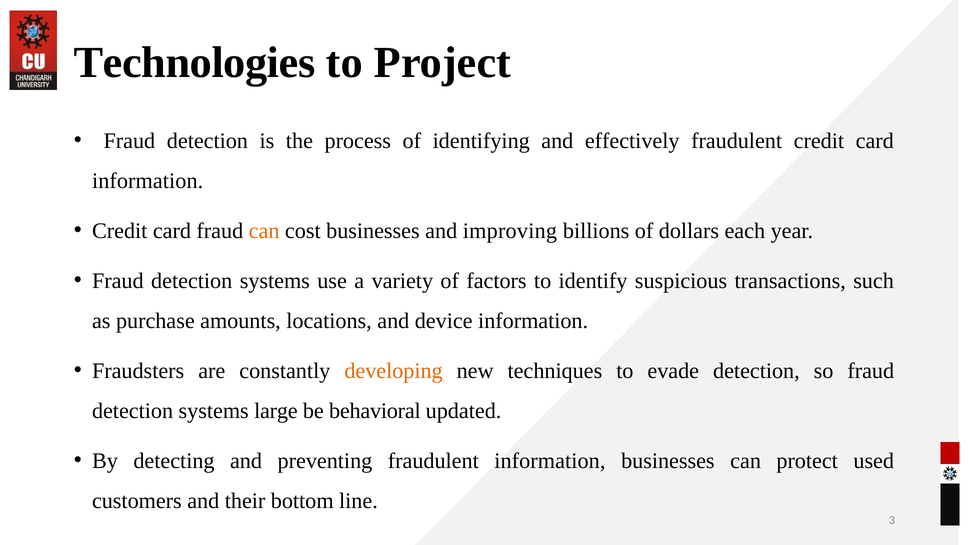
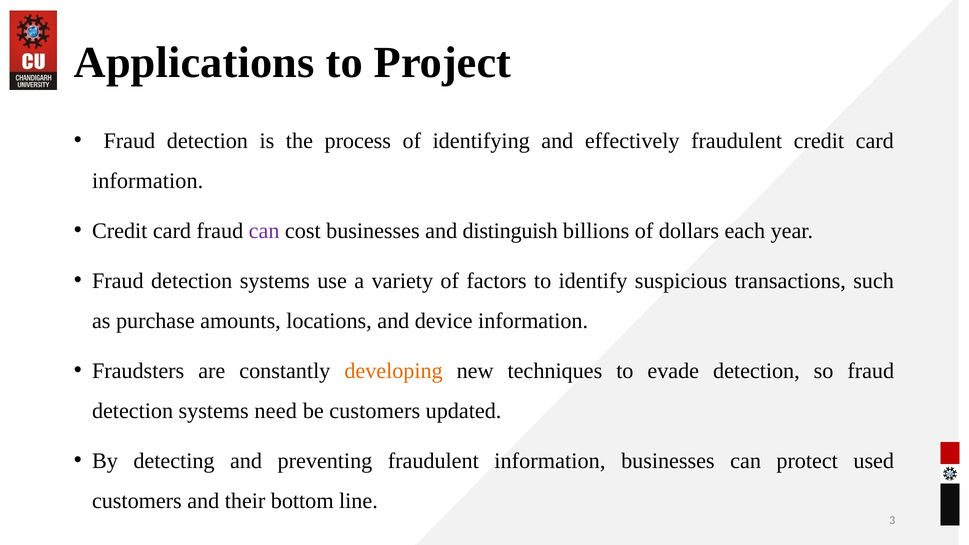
Technologies: Technologies -> Applications
can at (264, 231) colour: orange -> purple
improving: improving -> distinguish
large: large -> need
be behavioral: behavioral -> customers
